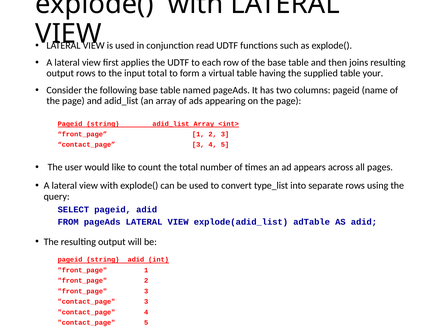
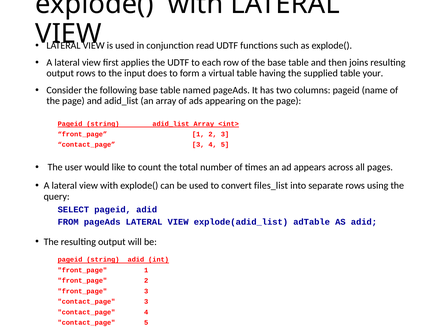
input total: total -> does
type_list: type_list -> files_list
